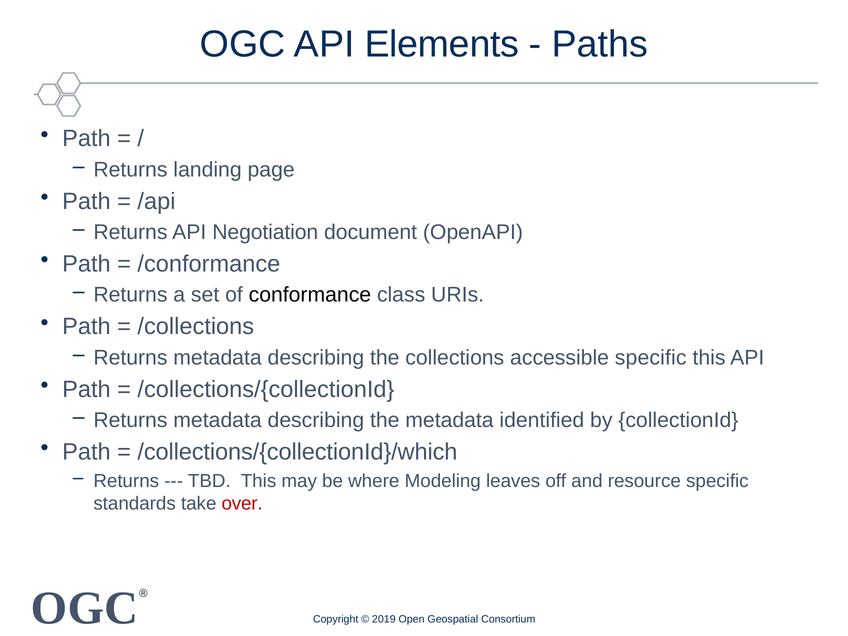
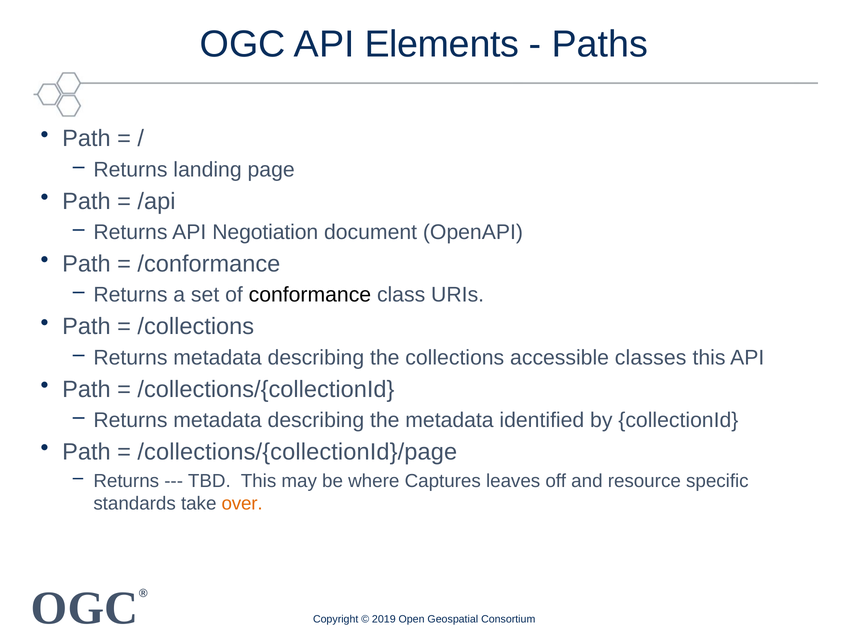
accessible specific: specific -> classes
/collections/{collectionId}/which: /collections/{collectionId}/which -> /collections/{collectionId}/page
Modeling: Modeling -> Captures
over colour: red -> orange
